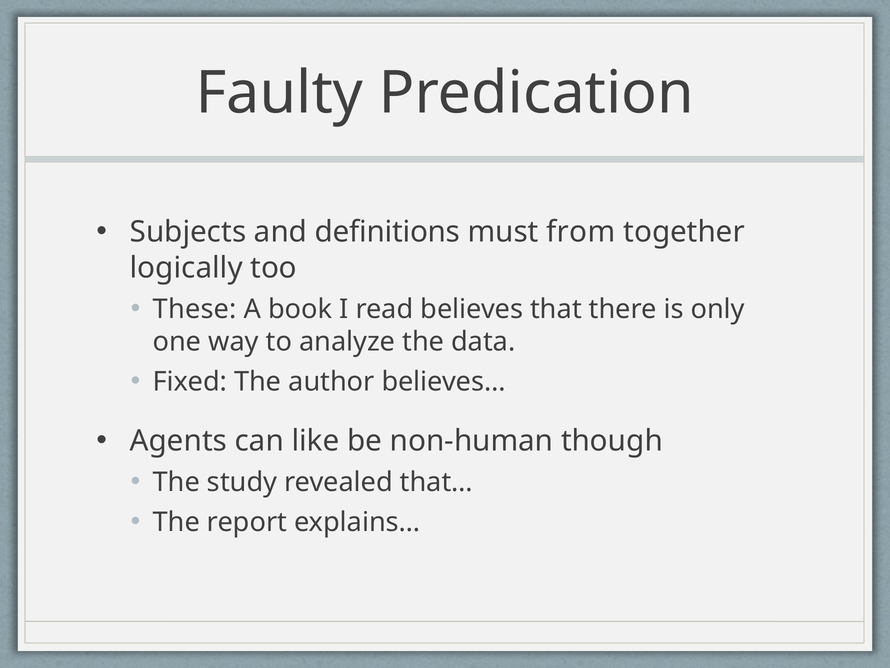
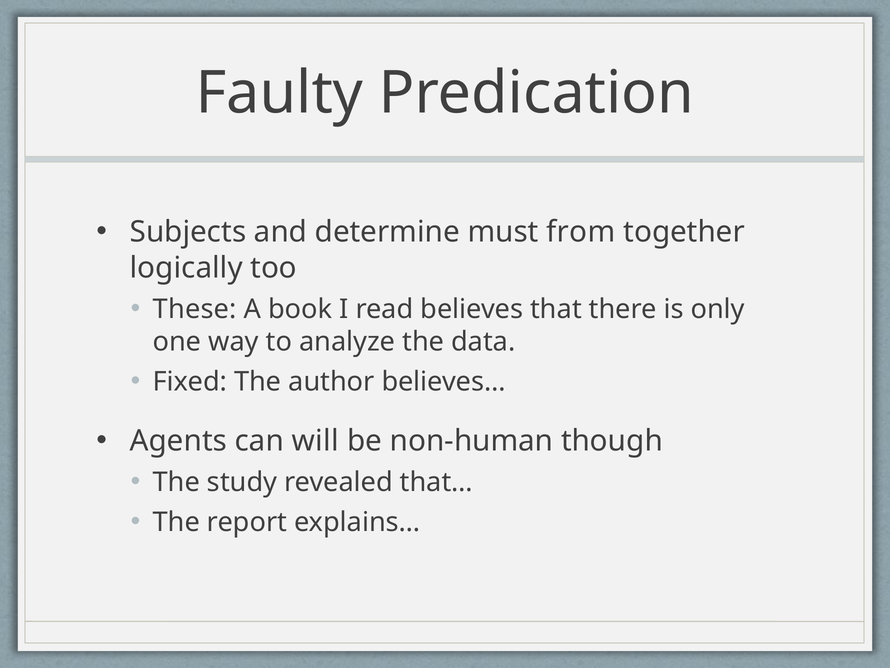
definitions: definitions -> determine
like: like -> will
